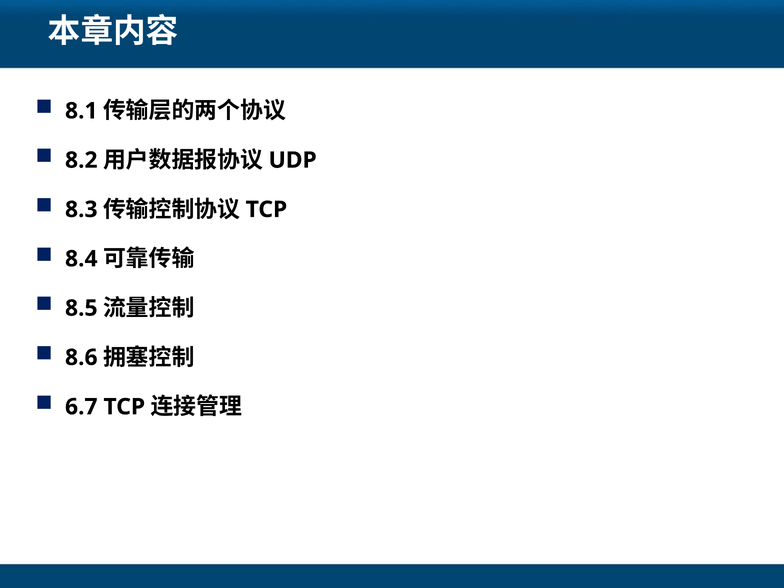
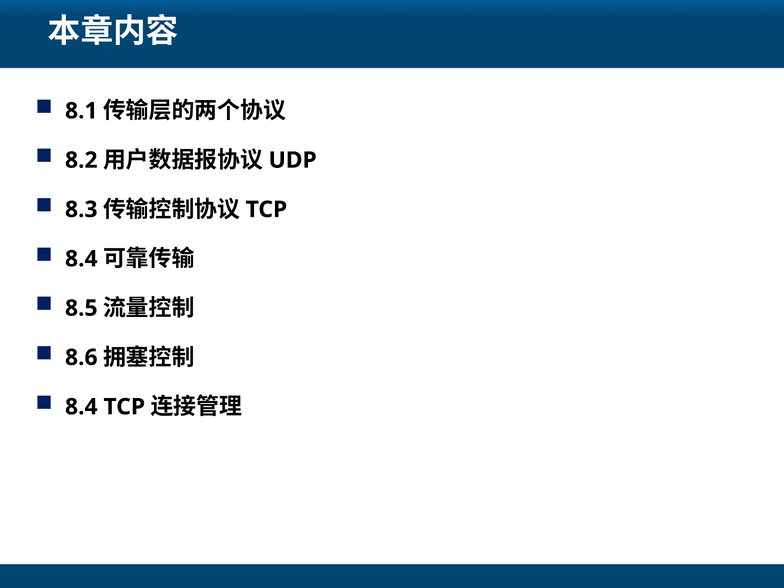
6.7 at (81, 407): 6.7 -> 8.4
